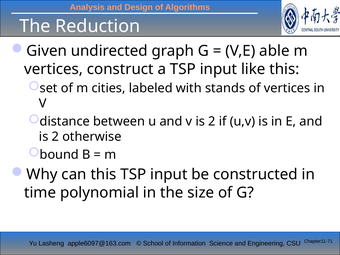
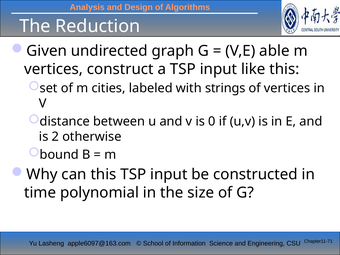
stands: stands -> strings
v is 2: 2 -> 0
